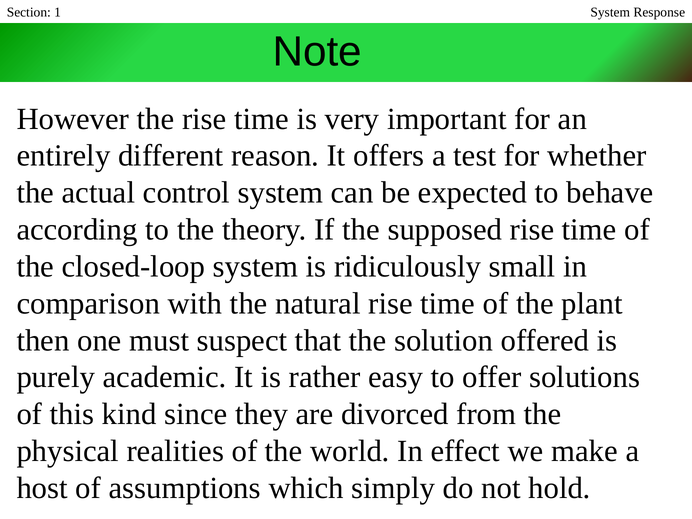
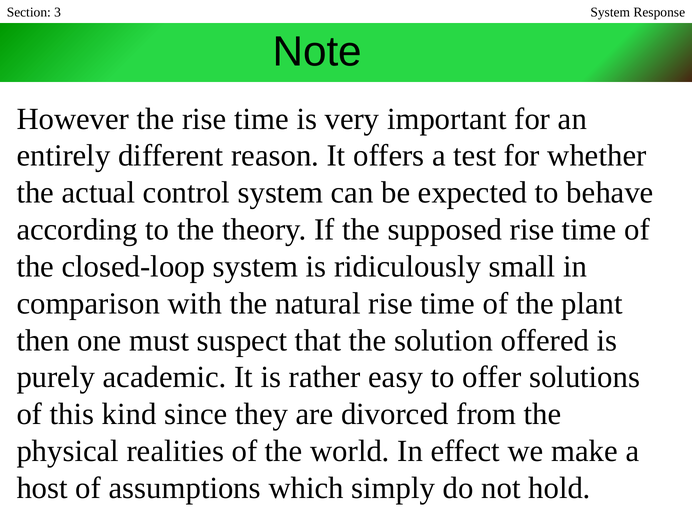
1: 1 -> 3
